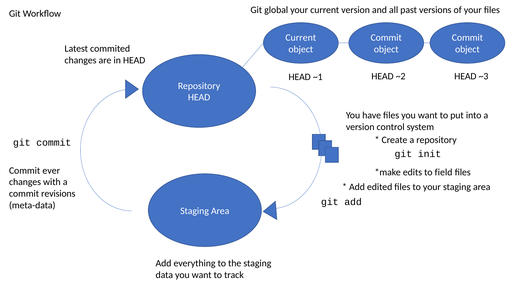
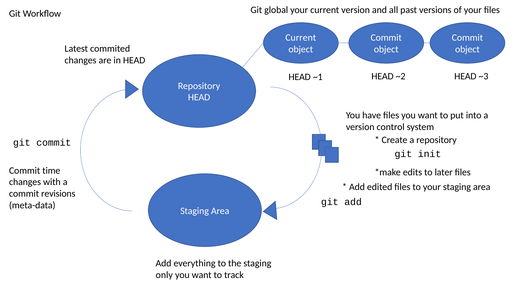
ever: ever -> time
field: field -> later
data: data -> only
